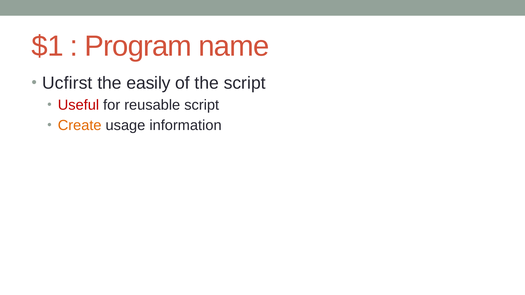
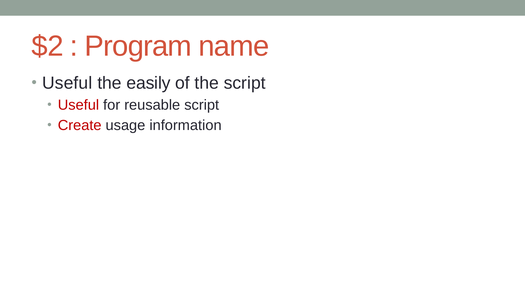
$1: $1 -> $2
Ucfirst at (67, 83): Ucfirst -> Useful
Create colour: orange -> red
